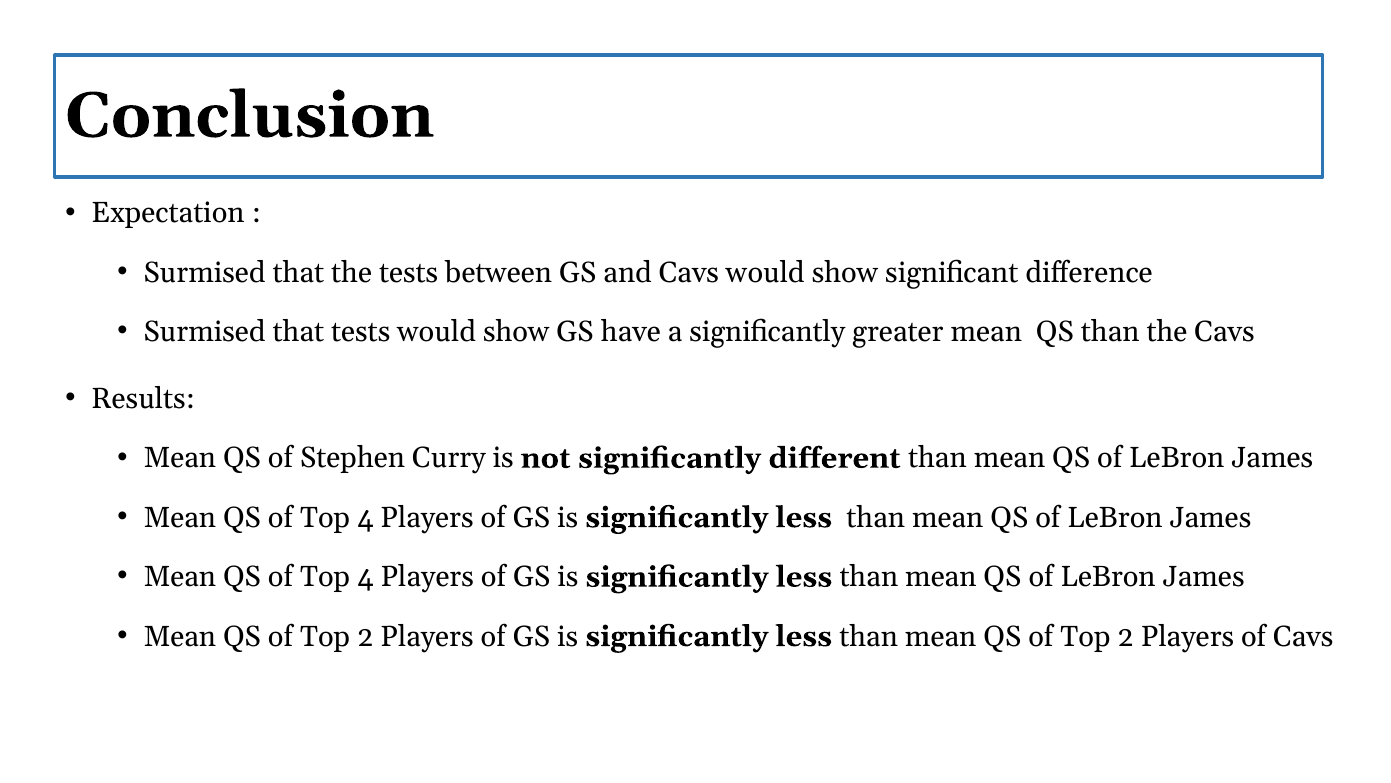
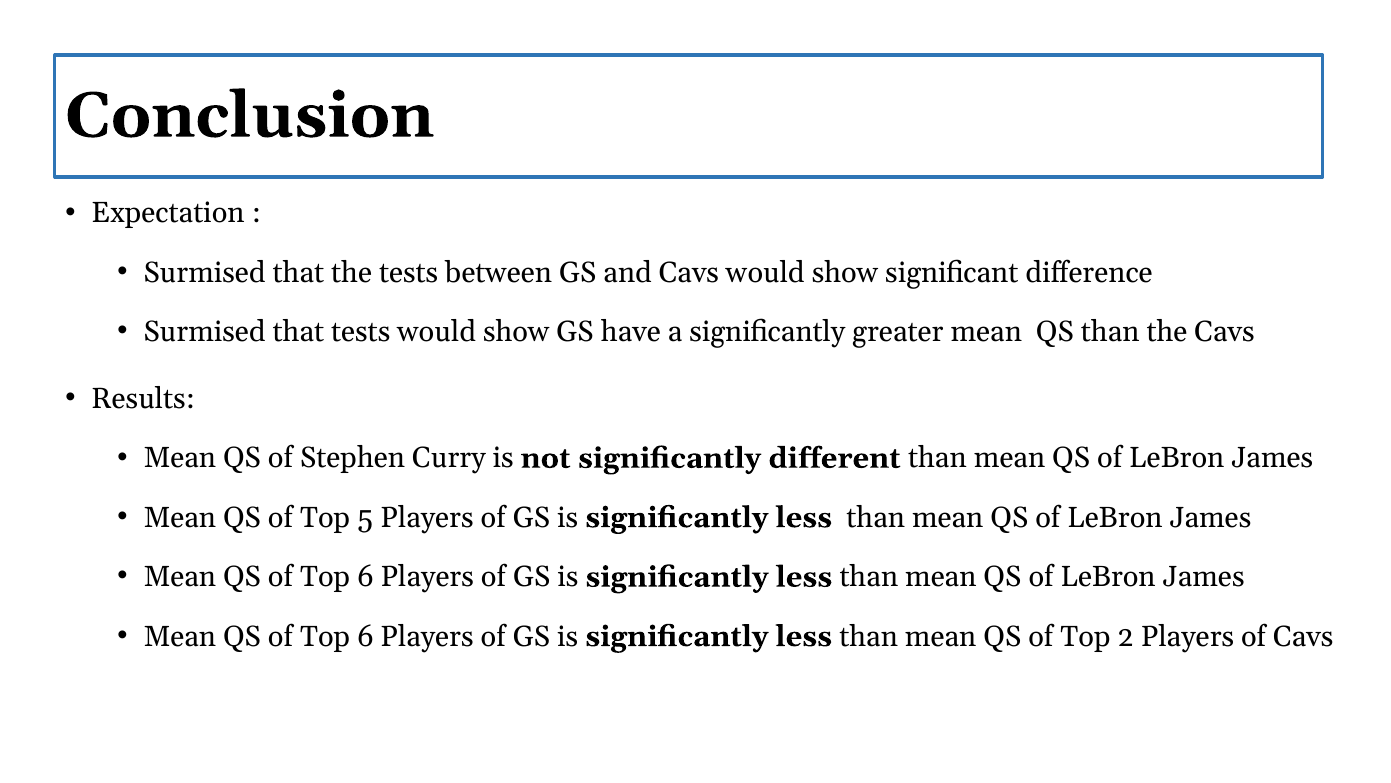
4 at (365, 517): 4 -> 5
4 at (366, 577): 4 -> 6
2 at (365, 636): 2 -> 6
